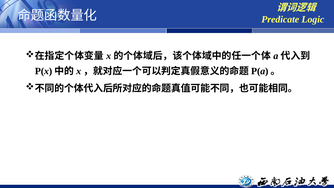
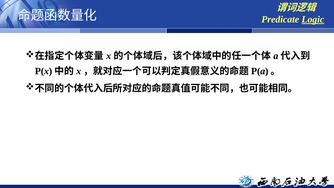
Logic underline: none -> present
